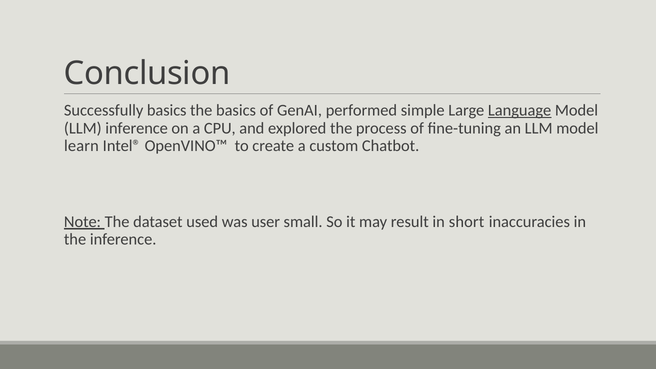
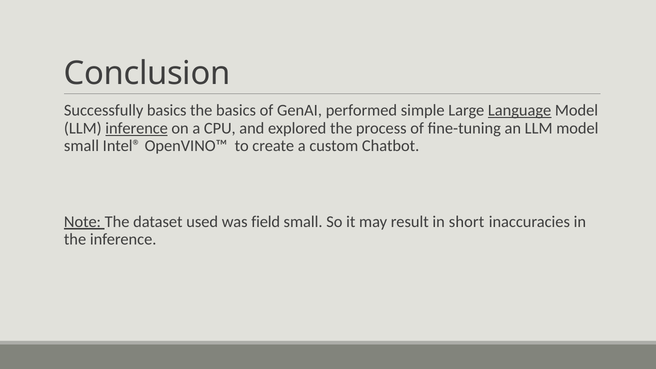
inference at (137, 128) underline: none -> present
learn at (81, 146): learn -> small
user: user -> field
